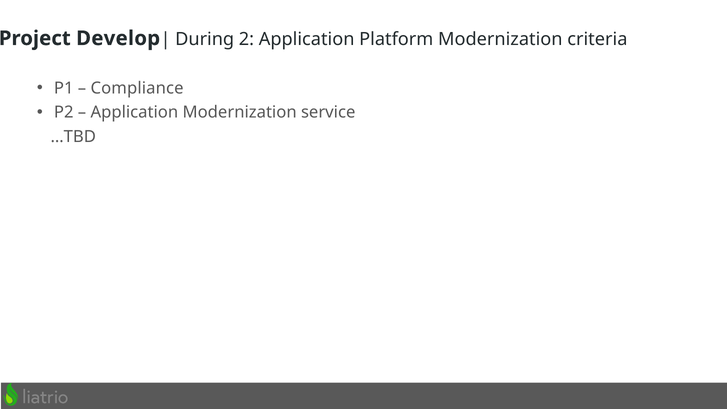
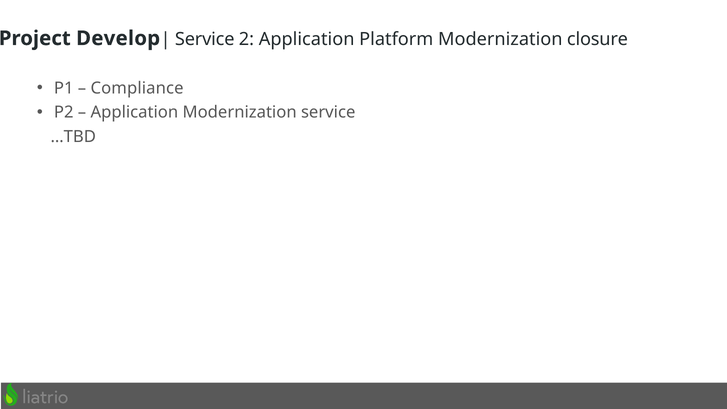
During at (205, 39): During -> Service
criteria: criteria -> closure
